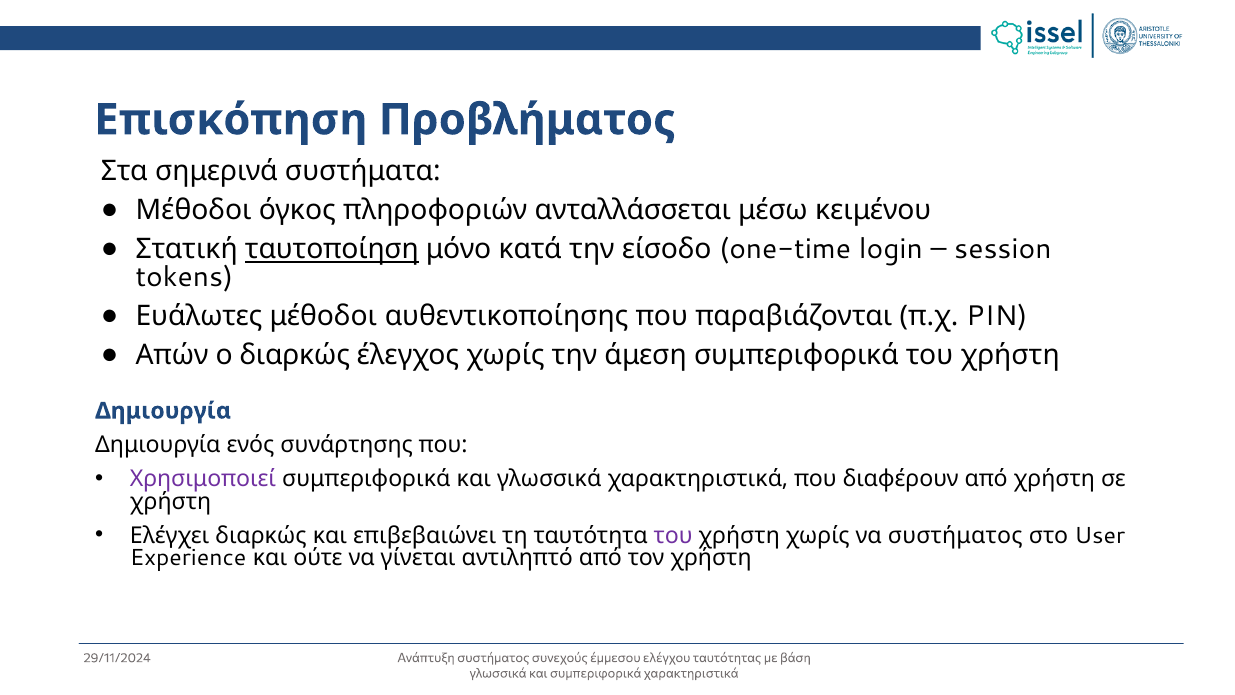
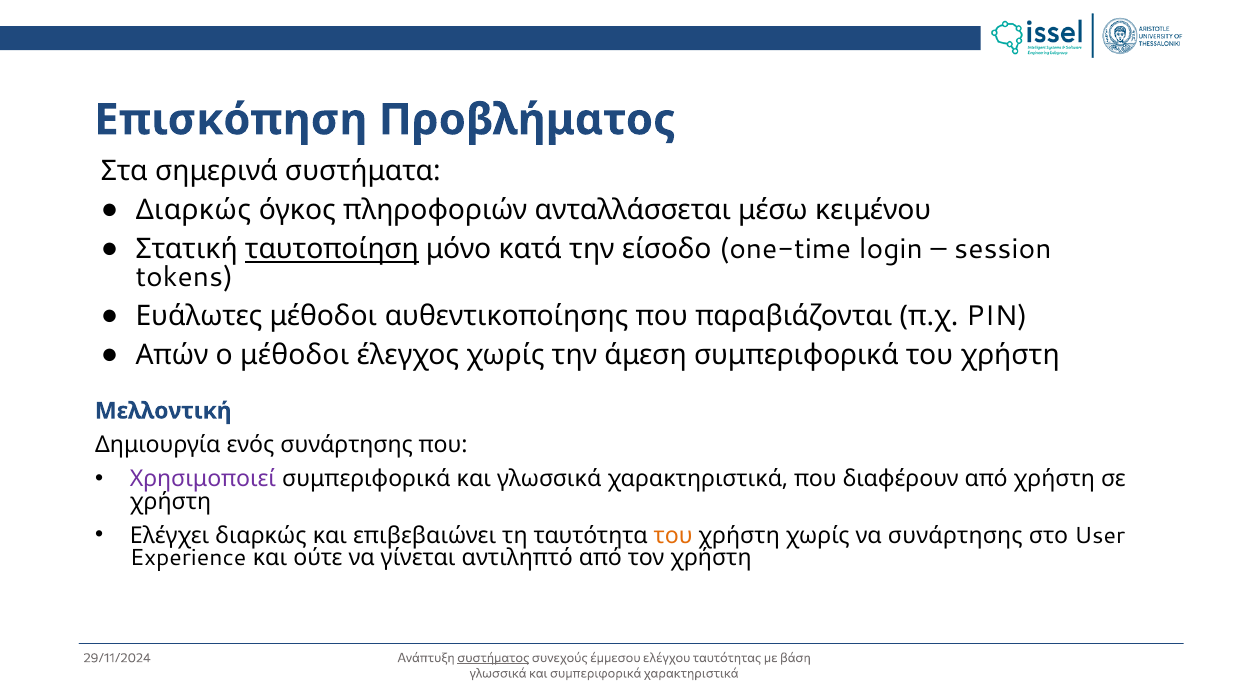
Μέθοδοι at (194, 210): Μέθοδοι -> Διαρκώς
ο διαρκώς: διαρκώς -> μέθοδοι
Δημιουργία at (163, 411): Δημιουργία -> Μελλοντική
του at (673, 535) colour: purple -> orange
να συστήματος: συστήματος -> συνάρτησης
συστήματος at (493, 658) underline: none -> present
